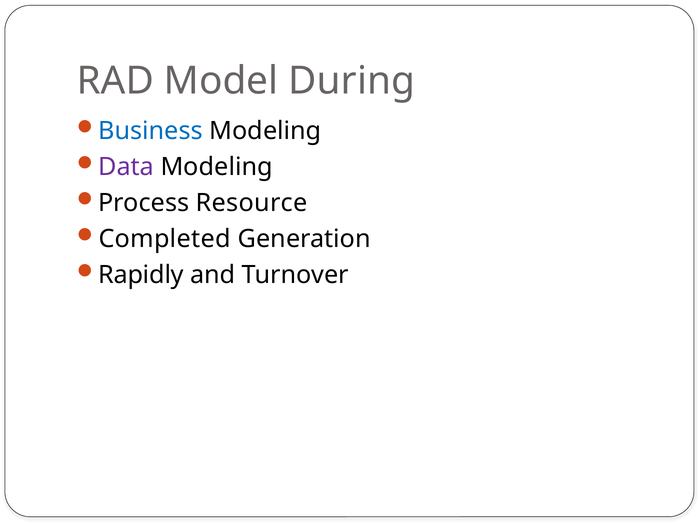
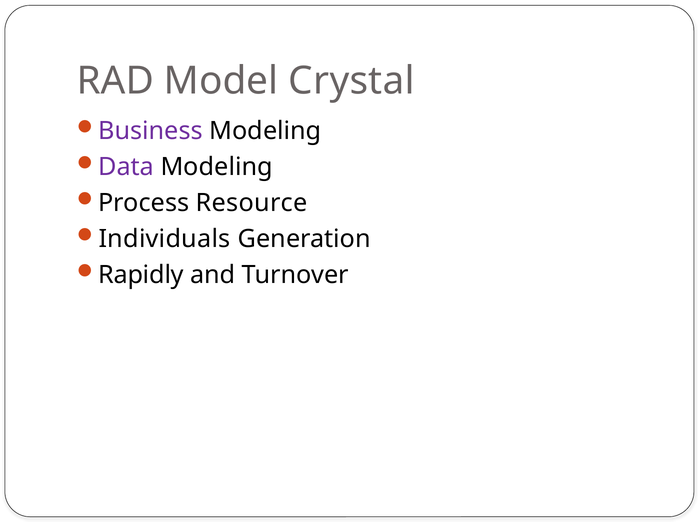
During: During -> Crystal
Business colour: blue -> purple
Completed: Completed -> Individuals
